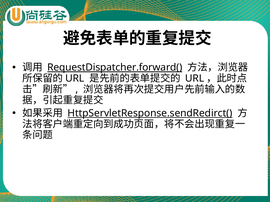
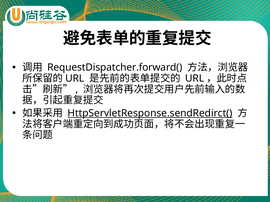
RequestDispatcher.forward( underline: present -> none
